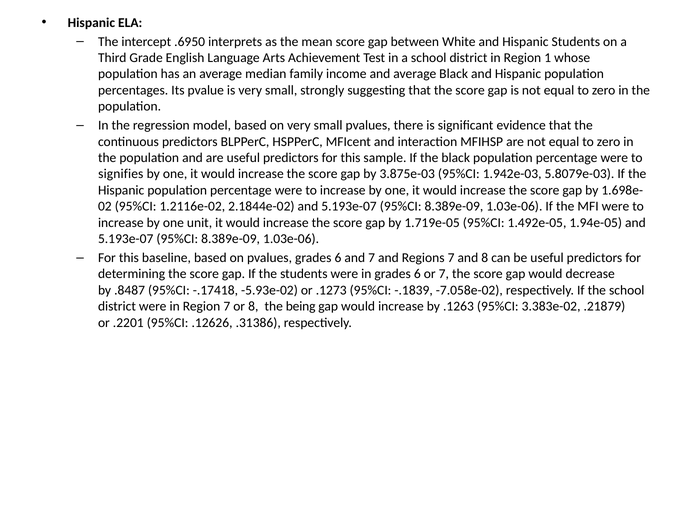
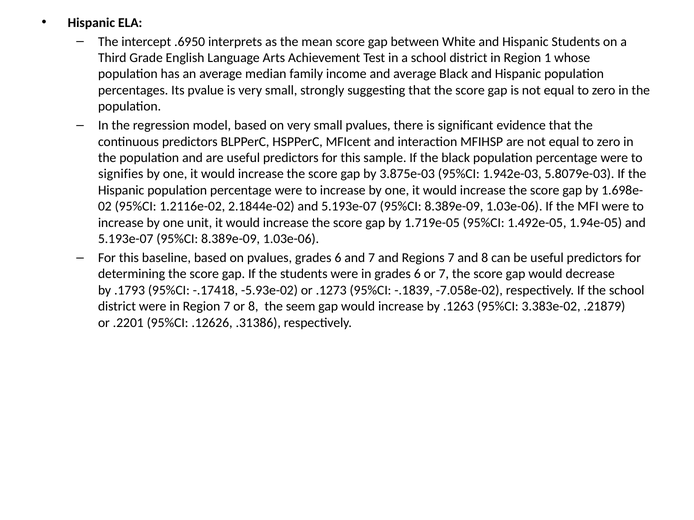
.8487: .8487 -> .1793
being: being -> seem
